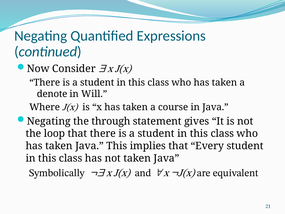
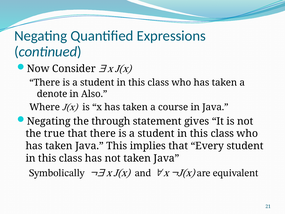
Will: Will -> Also
loop: loop -> true
